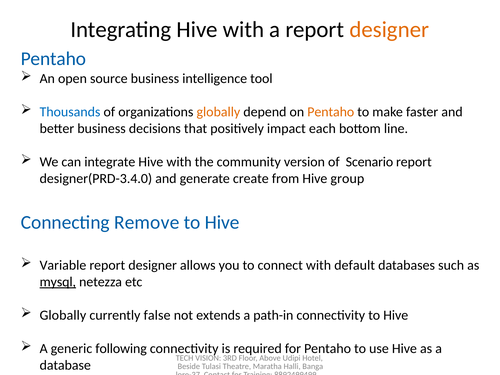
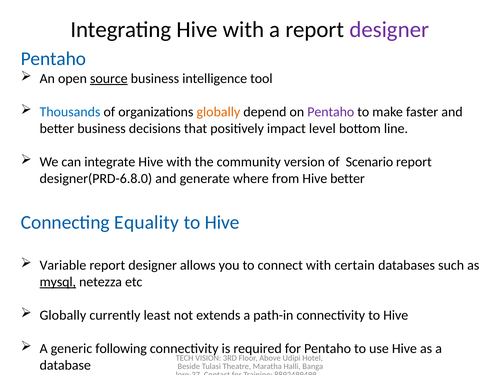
designer at (389, 29) colour: orange -> purple
source underline: none -> present
Pentaho at (331, 112) colour: orange -> purple
each: each -> level
designer(PRD-3.4.0: designer(PRD-3.4.0 -> designer(PRD-6.8.0
create: create -> where
Hive group: group -> better
Remove: Remove -> Equality
default: default -> certain
false: false -> least
